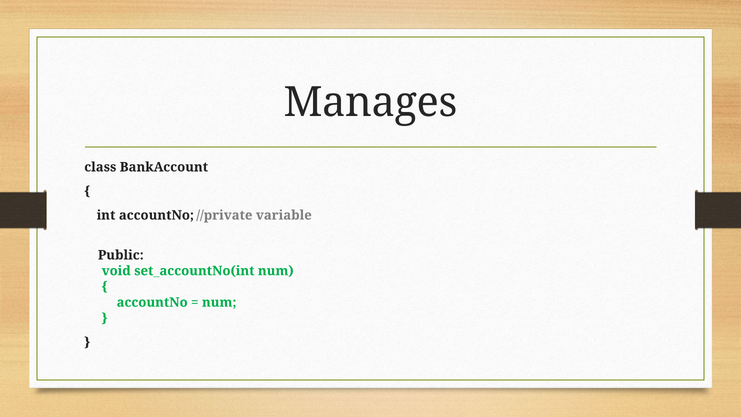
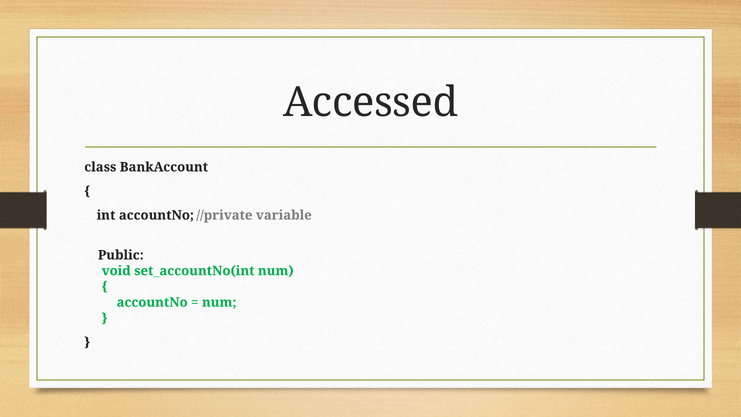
Manages: Manages -> Accessed
